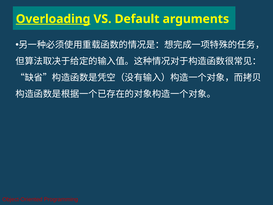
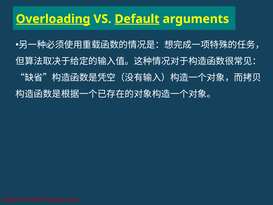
Default underline: none -> present
